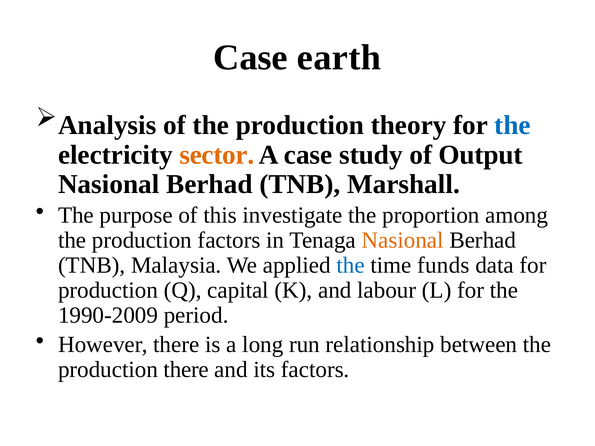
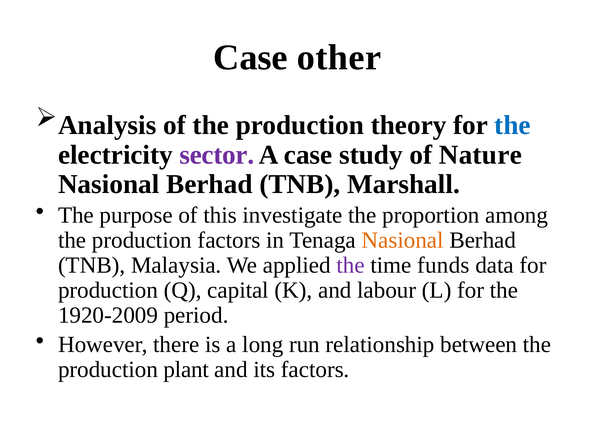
earth: earth -> other
sector colour: orange -> purple
Output: Output -> Nature
the at (351, 265) colour: blue -> purple
1990-2009: 1990-2009 -> 1920-2009
production there: there -> plant
